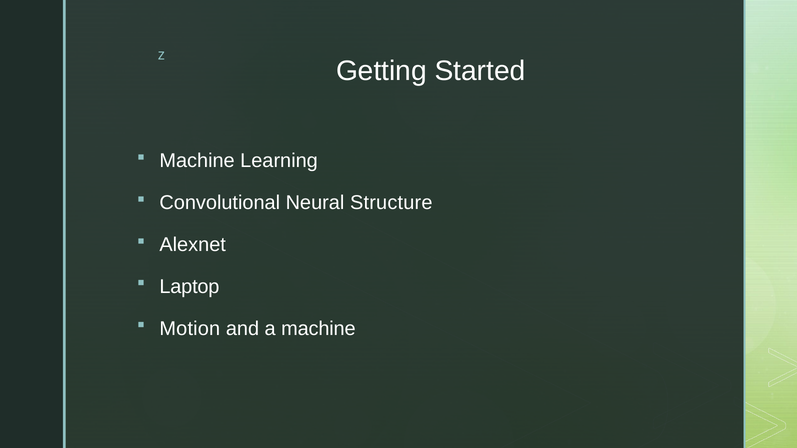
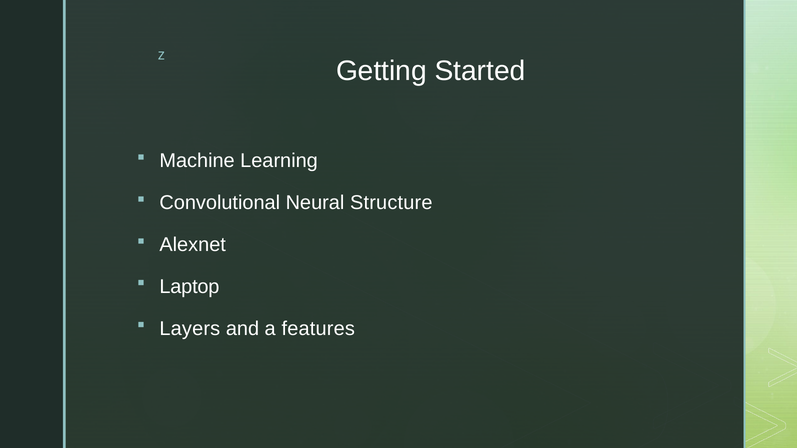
Motion: Motion -> Layers
a machine: machine -> features
